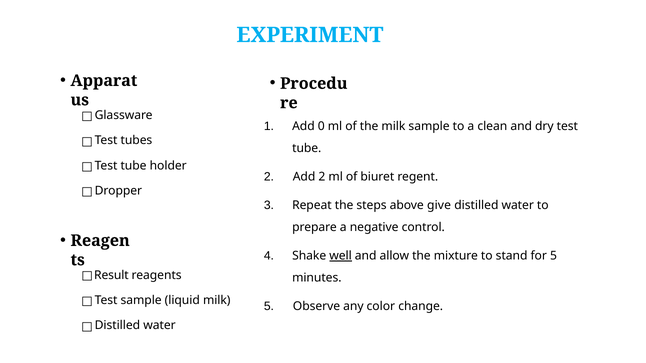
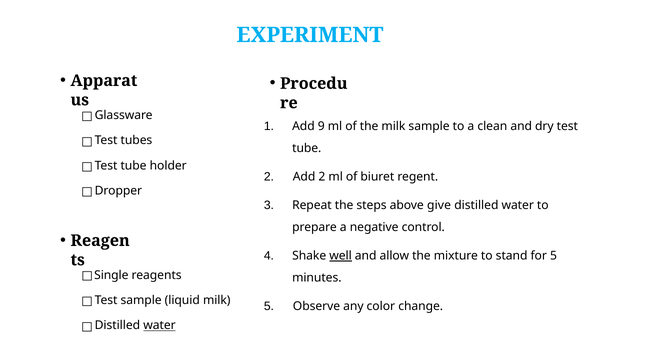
0: 0 -> 9
Result: Result -> Single
water at (160, 326) underline: none -> present
